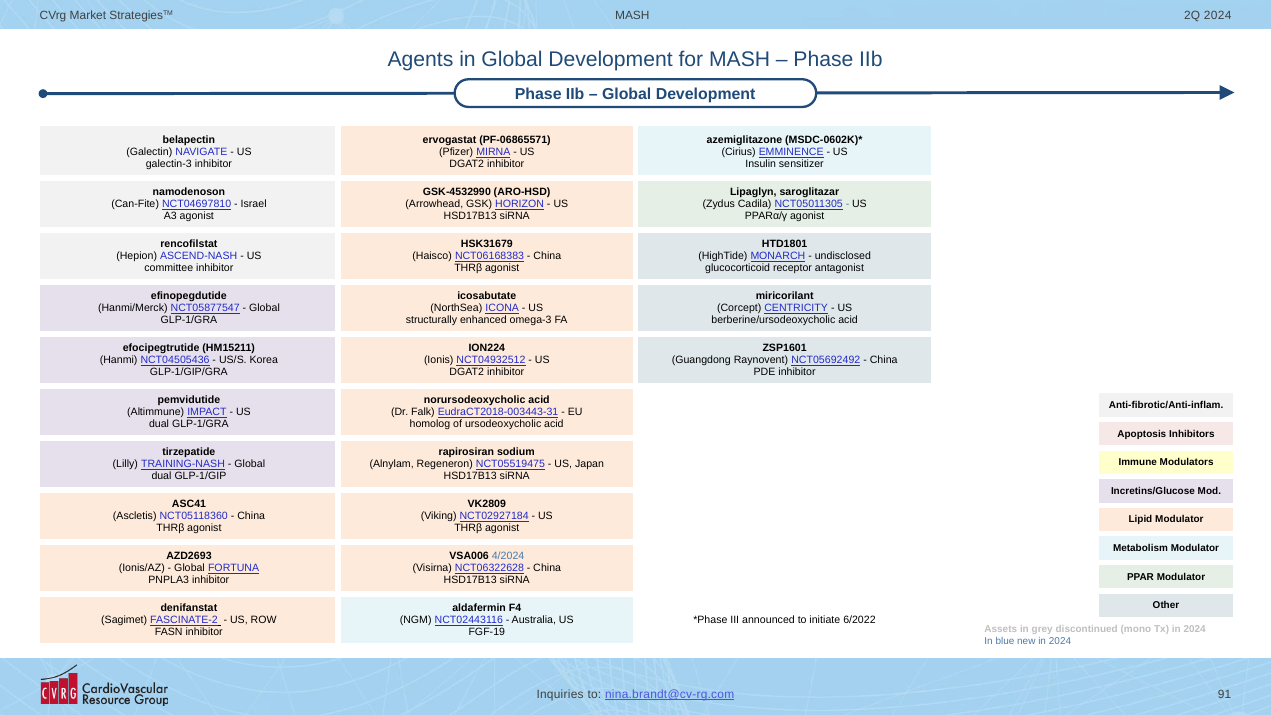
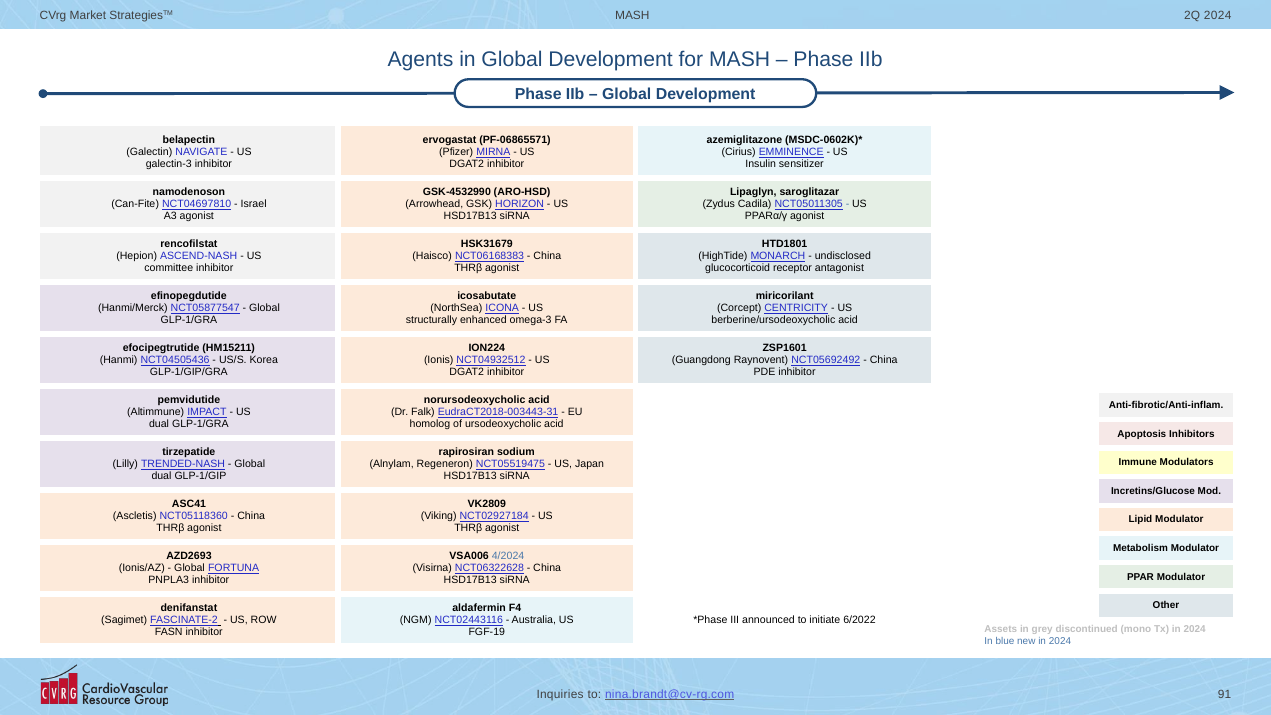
TRAINING-NASH: TRAINING-NASH -> TRENDED-NASH
